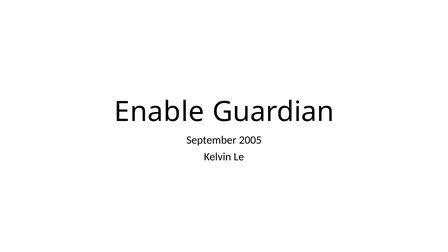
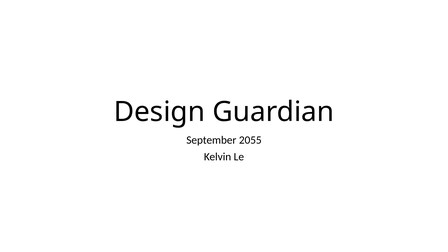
Enable: Enable -> Design
2005: 2005 -> 2055
